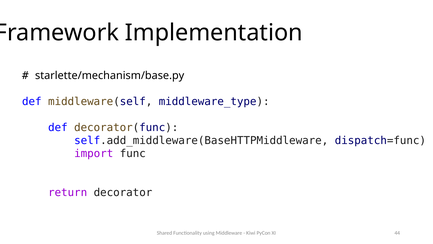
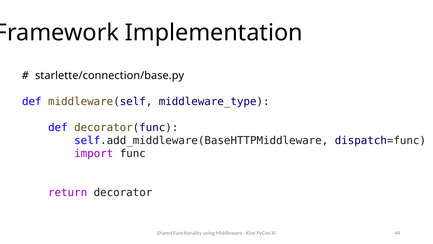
starlette/mechanism/base.py: starlette/mechanism/base.py -> starlette/connection/base.py
